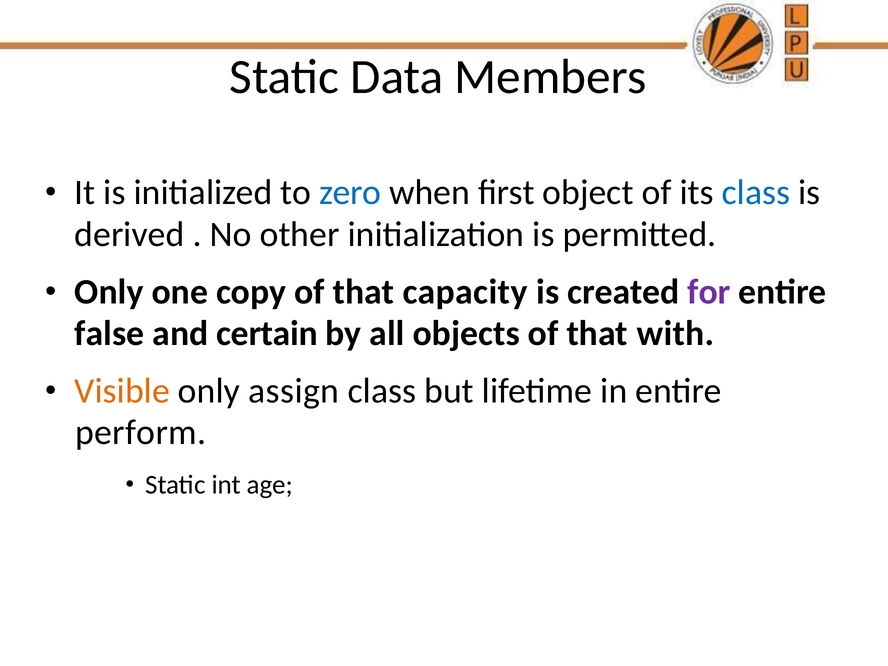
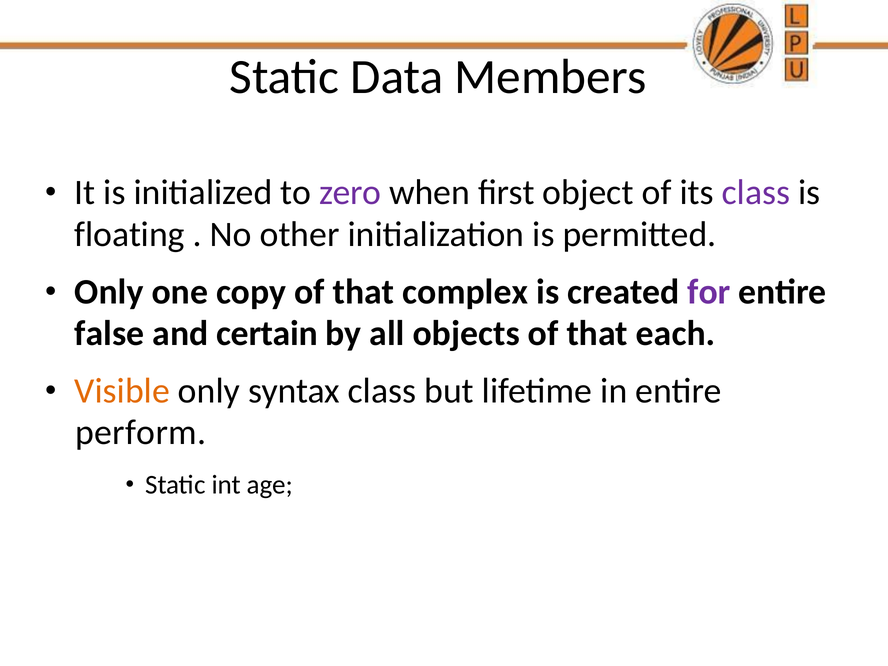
zero colour: blue -> purple
class at (756, 193) colour: blue -> purple
derived: derived -> floating
capacity: capacity -> complex
with: with -> each
assign: assign -> syntax
